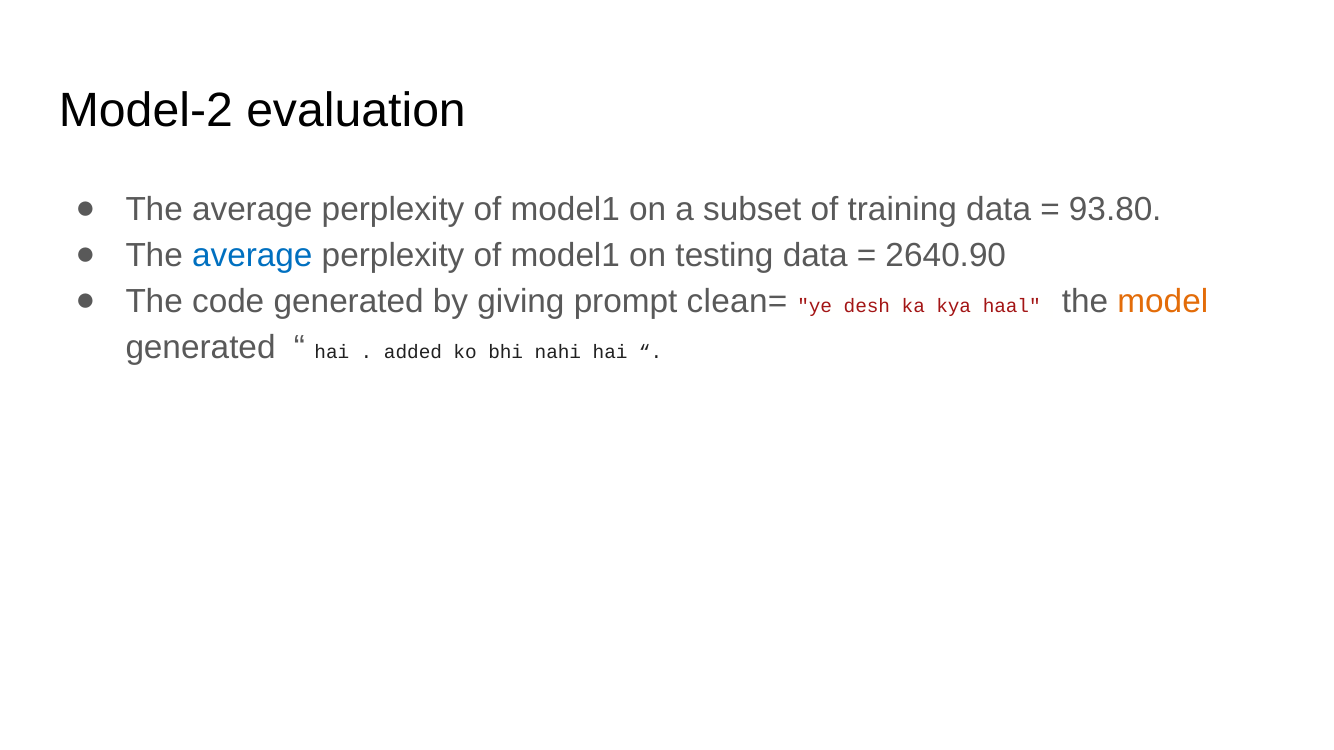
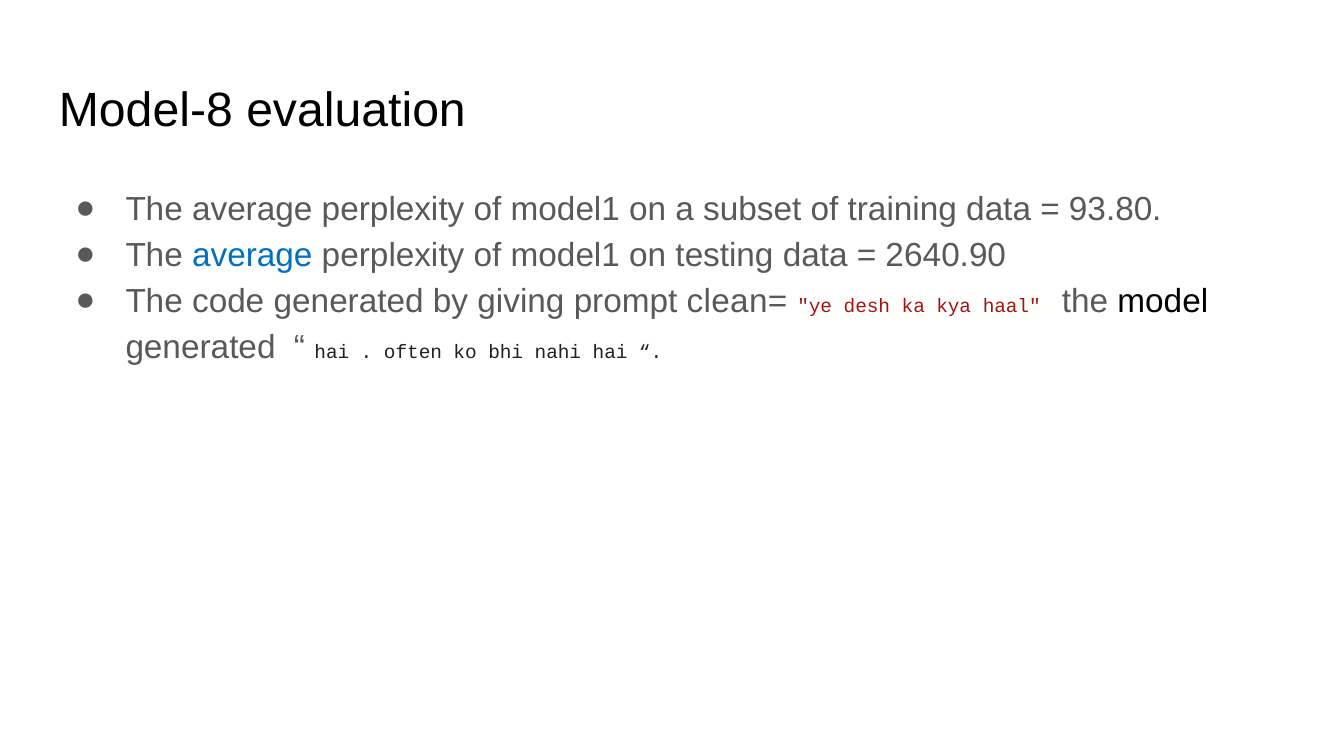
Model-2: Model-2 -> Model-8
model colour: orange -> black
added: added -> often
